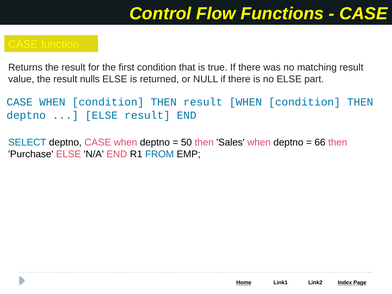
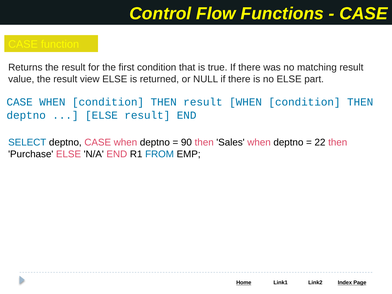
nulls: nulls -> view
50: 50 -> 90
66: 66 -> 22
